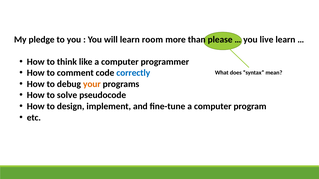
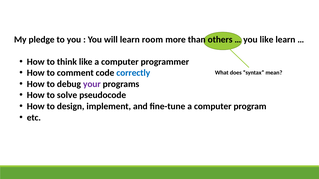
please: please -> others
you live: live -> like
your colour: orange -> purple
